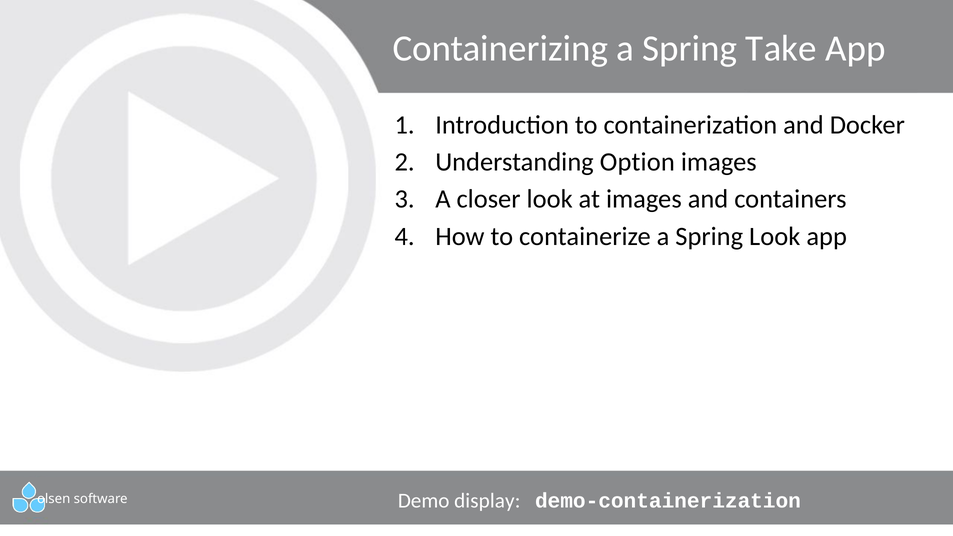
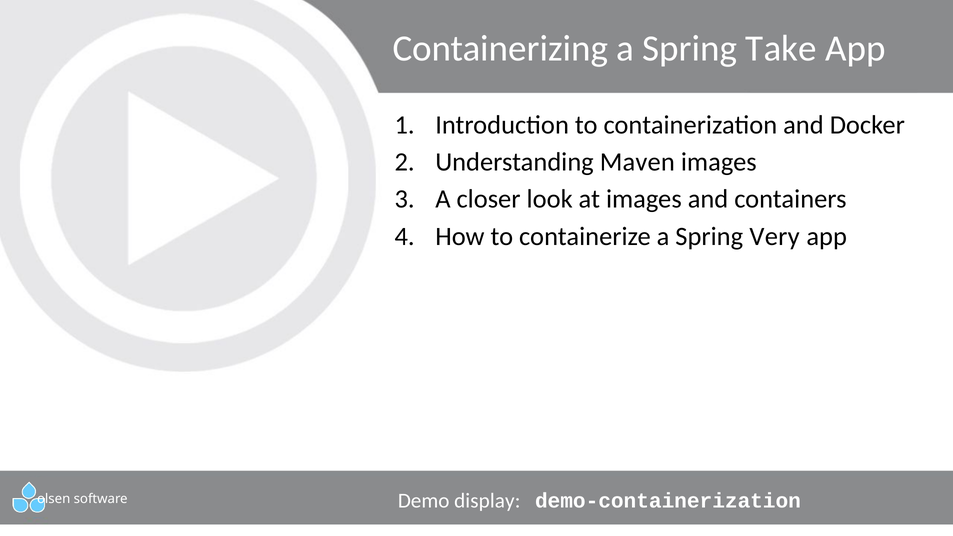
Option: Option -> Maven
Spring Look: Look -> Very
